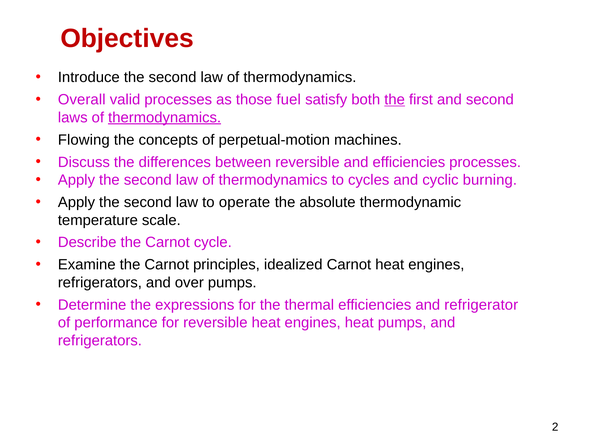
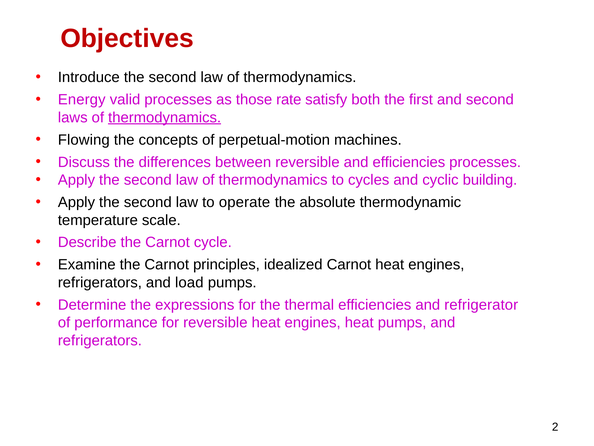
Overall: Overall -> Energy
fuel: fuel -> rate
the at (395, 100) underline: present -> none
burning: burning -> building
over: over -> load
